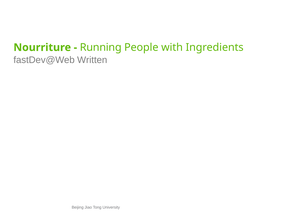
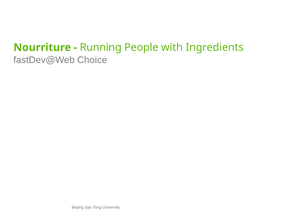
Written: Written -> Choice
